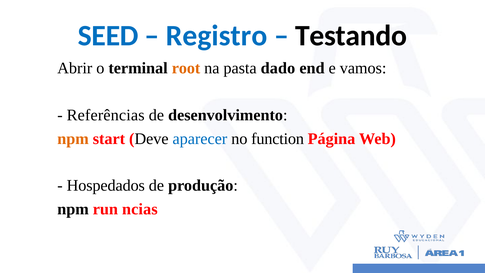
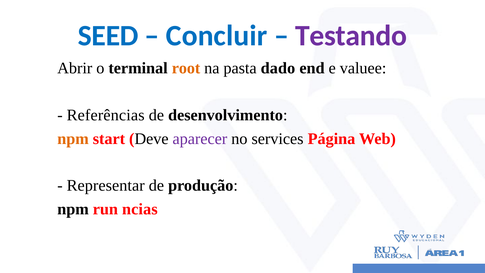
Registro: Registro -> Concluir
Testando colour: black -> purple
vamos: vamos -> valuee
aparecer colour: blue -> purple
function: function -> services
Hospedados: Hospedados -> Representar
